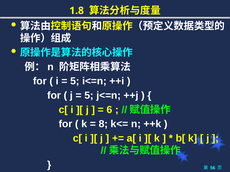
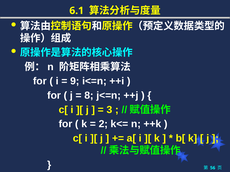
1.8: 1.8 -> 6.1
5 at (75, 81): 5 -> 9
5 at (89, 96): 5 -> 8
6: 6 -> 3
8: 8 -> 2
